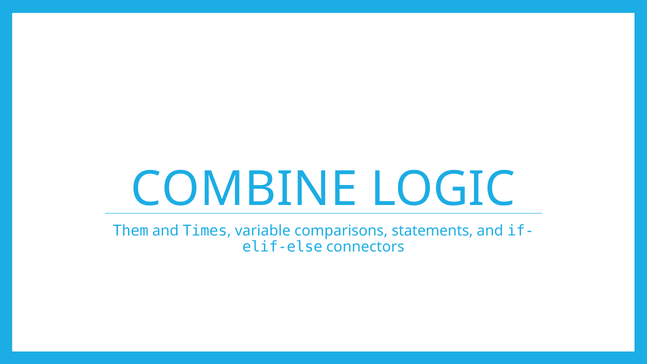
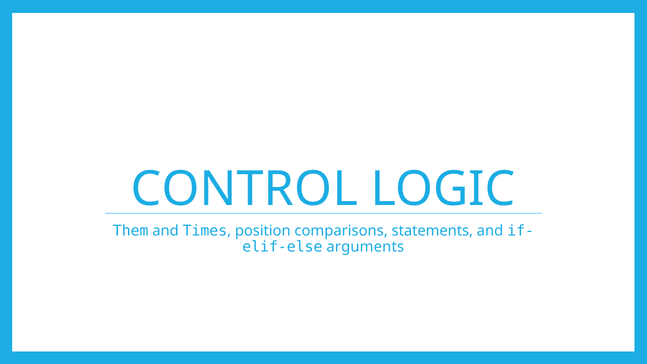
COMBINE: COMBINE -> CONTROL
variable: variable -> position
connectors: connectors -> arguments
